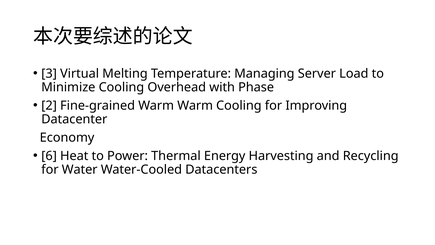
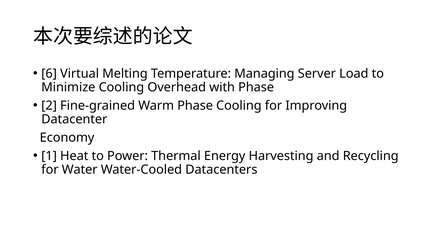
3: 3 -> 6
Warm Warm: Warm -> Phase
6: 6 -> 1
